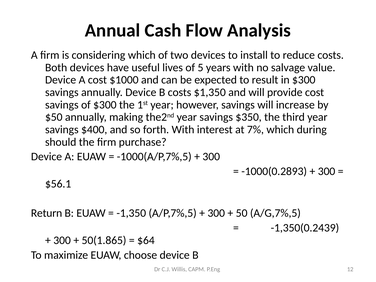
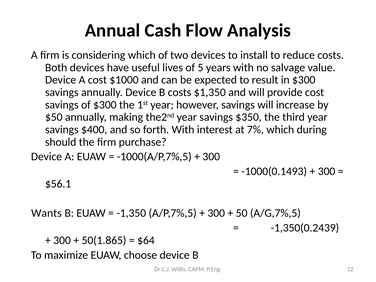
-1000(0.2893: -1000(0.2893 -> -1000(0.1493
Return: Return -> Wants
